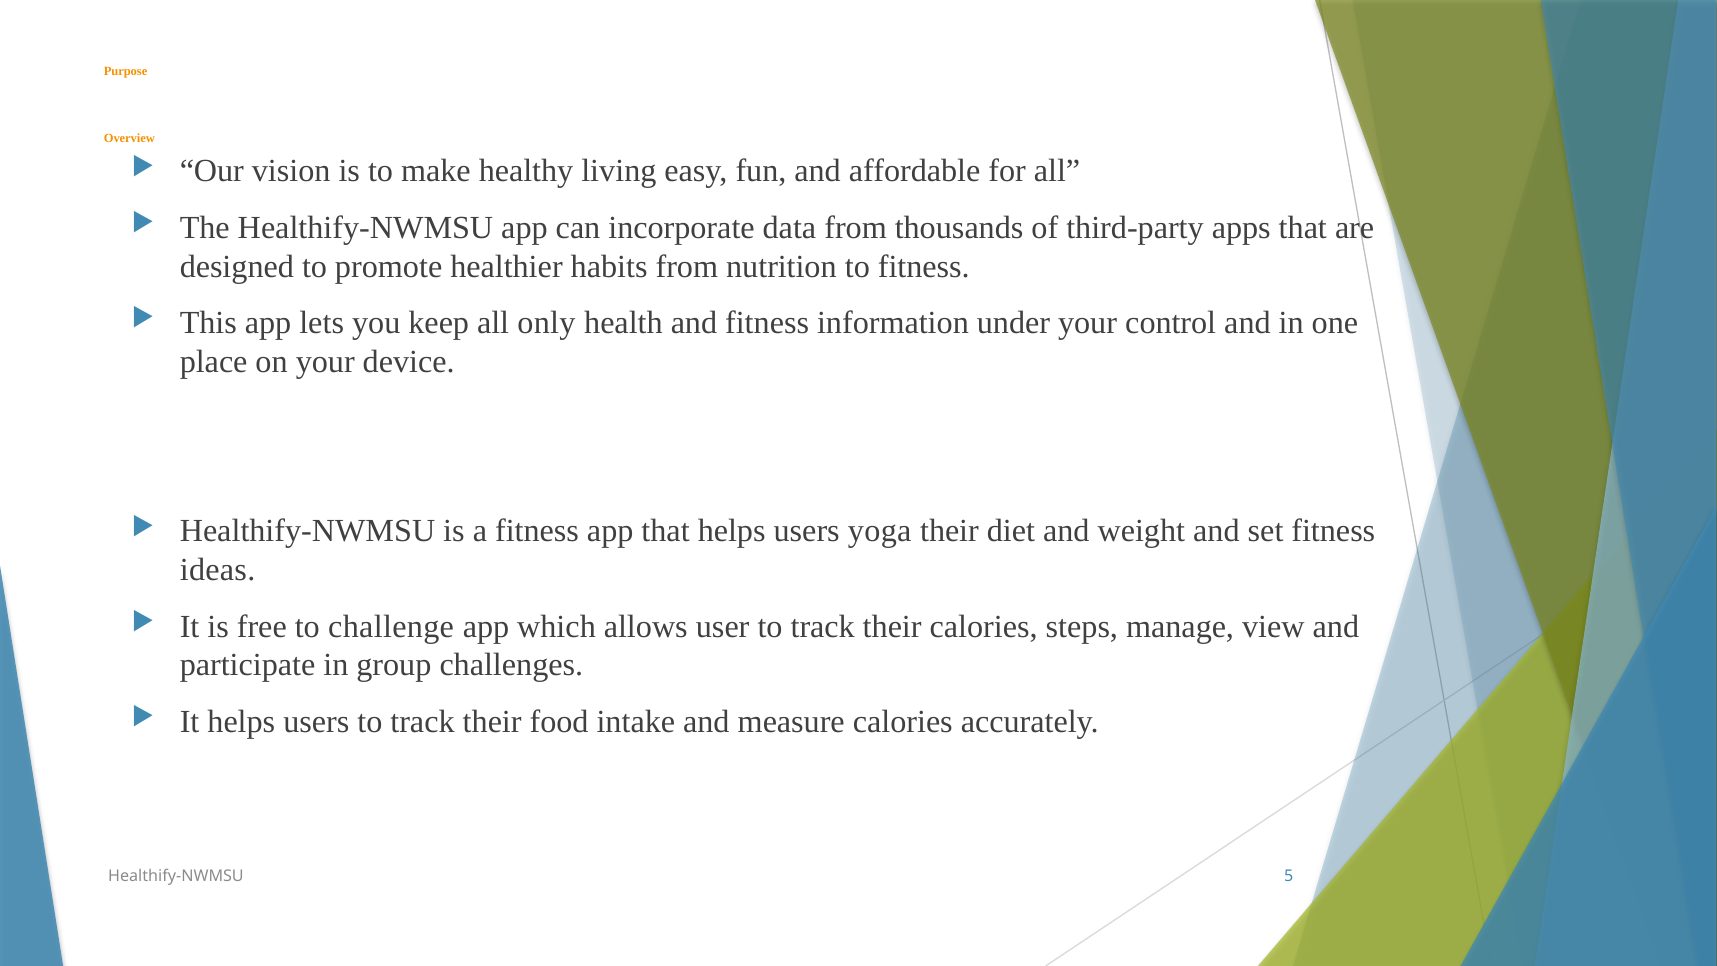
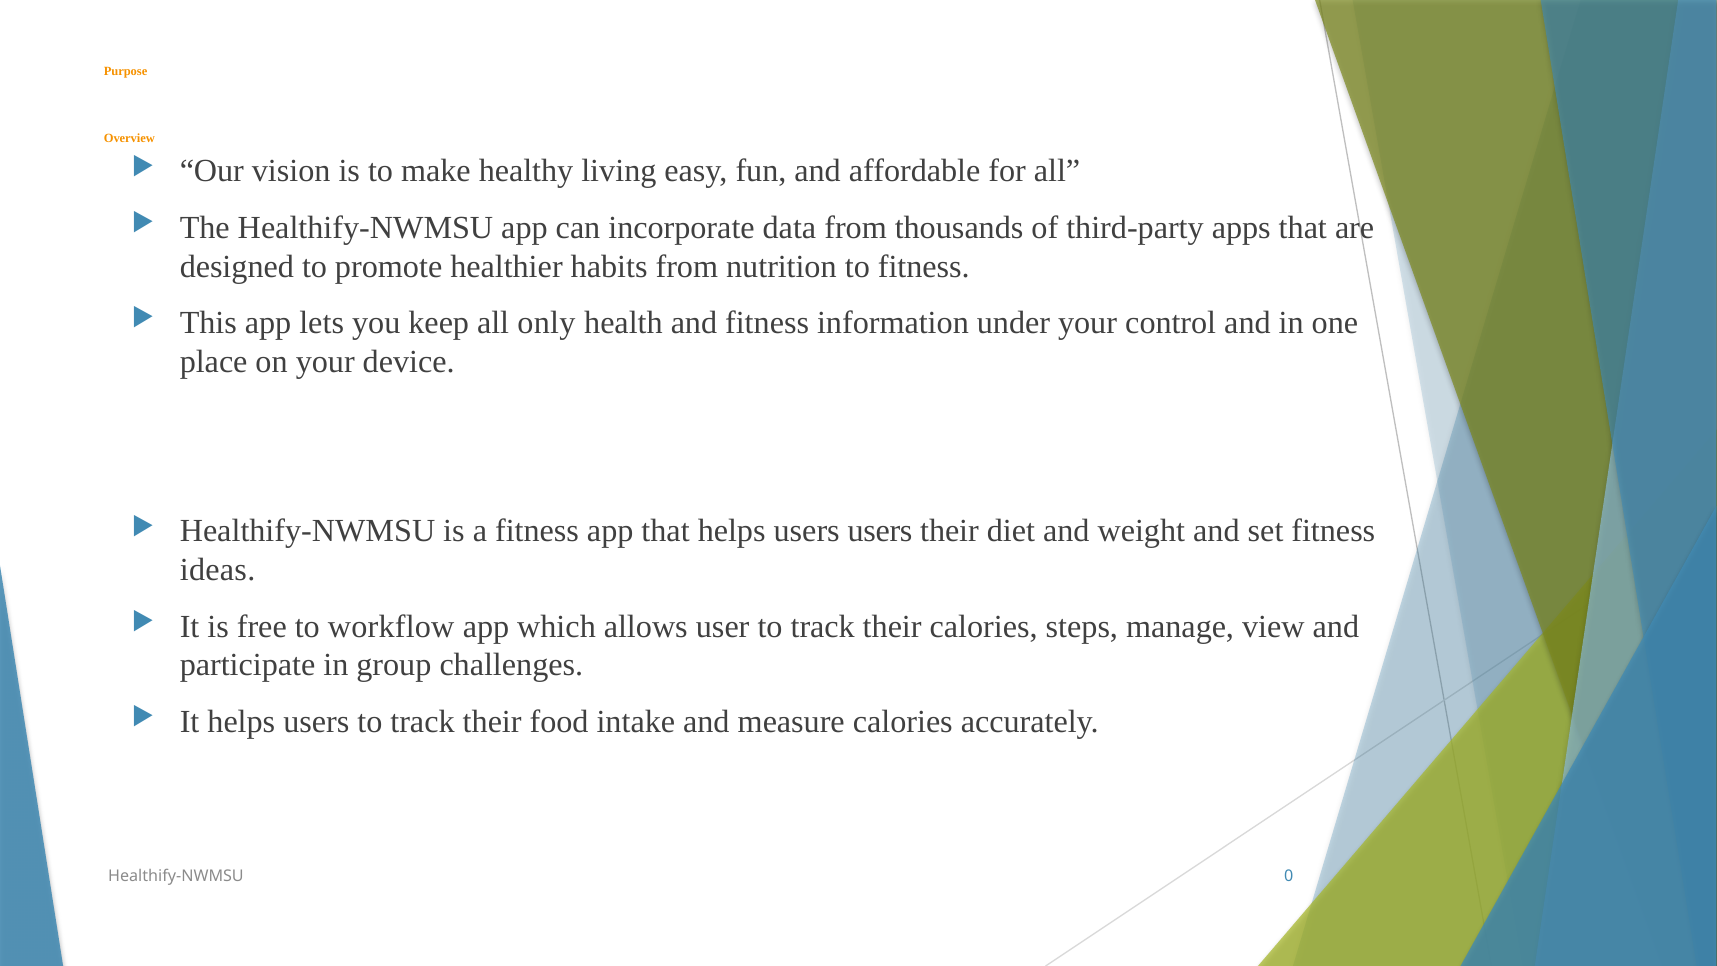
users yoga: yoga -> users
challenge: challenge -> workflow
5: 5 -> 0
